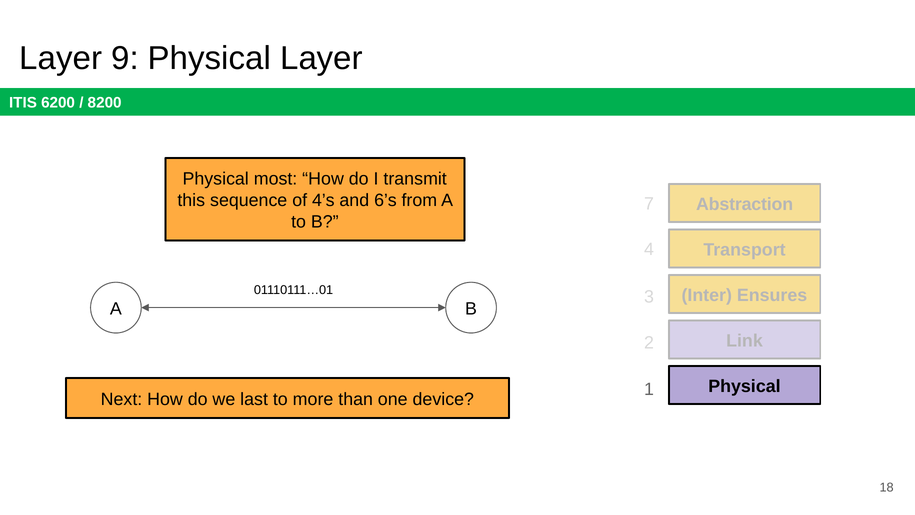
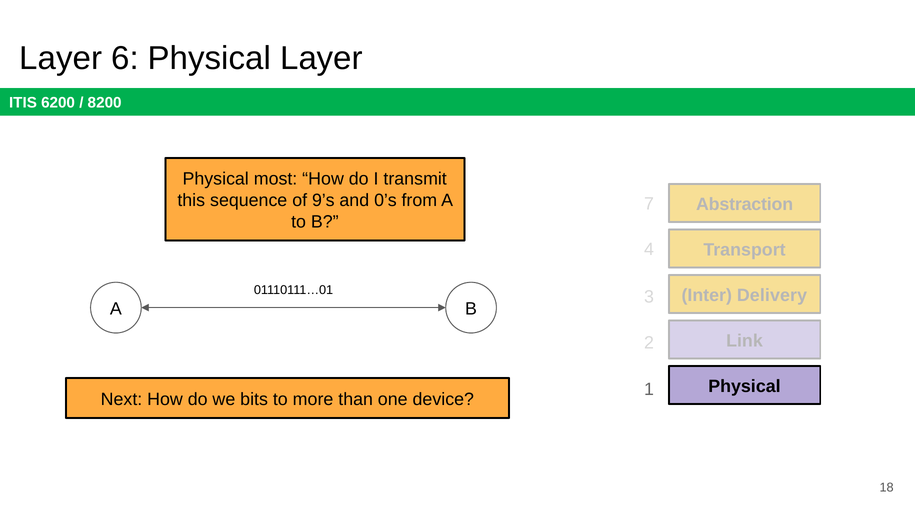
9: 9 -> 6
4’s: 4’s -> 9’s
6’s: 6’s -> 0’s
Ensures: Ensures -> Delivery
last: last -> bits
